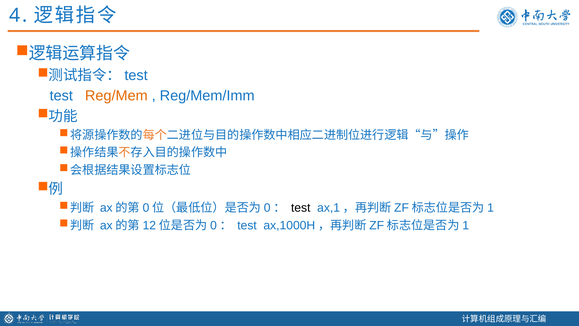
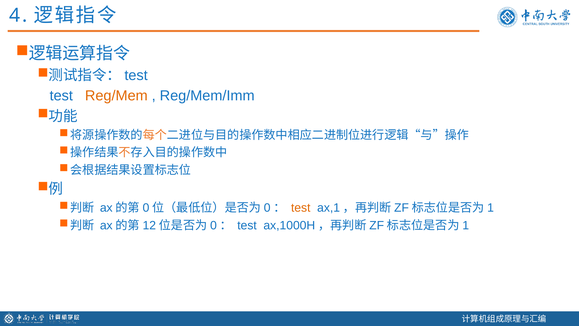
test at (301, 208) colour: black -> orange
